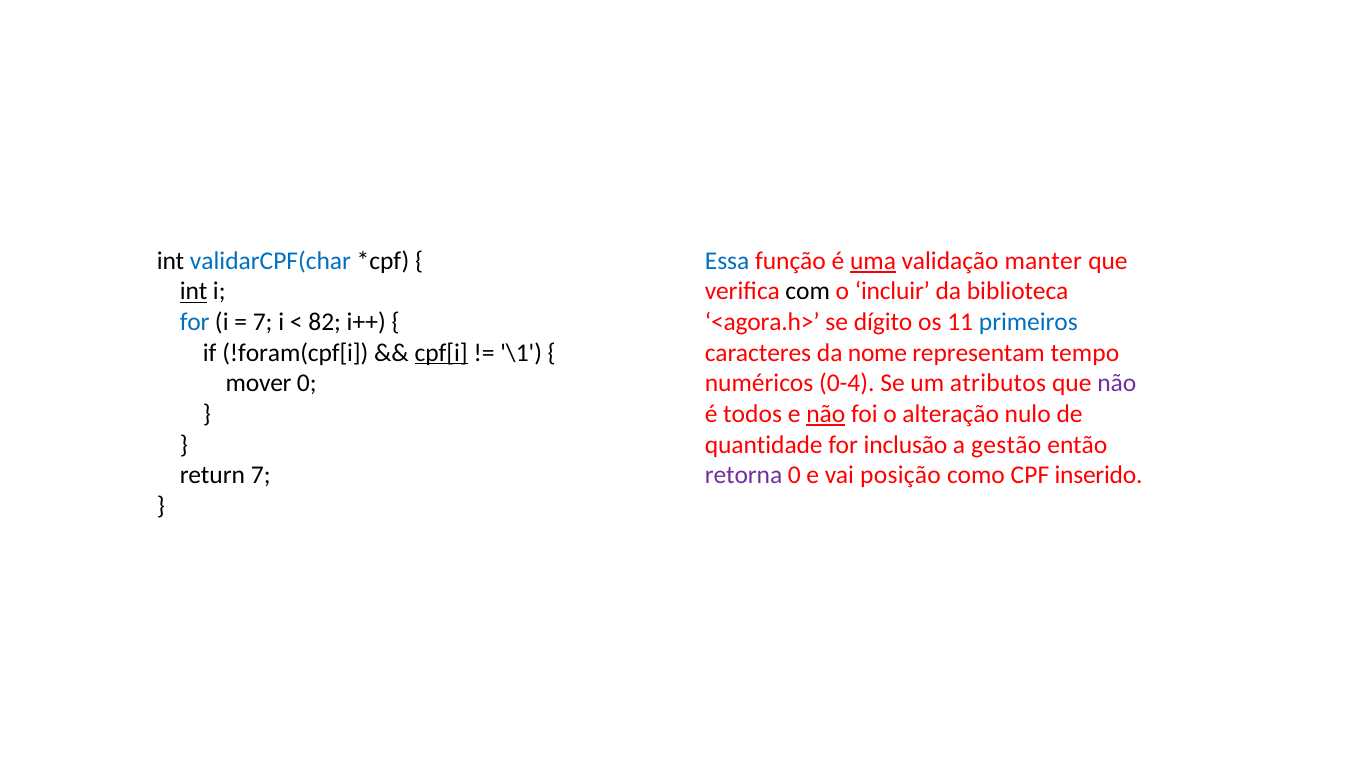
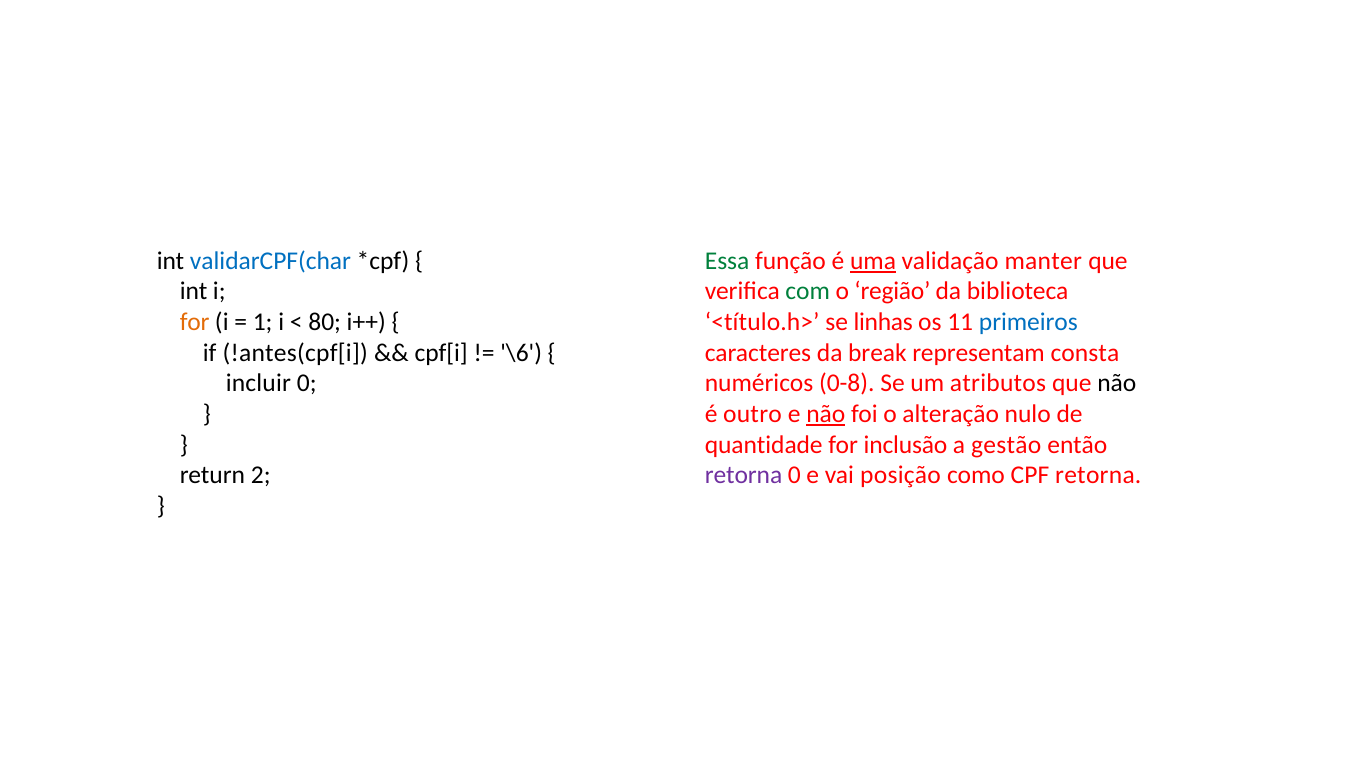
Essa colour: blue -> green
int at (194, 291) underline: present -> none
com colour: black -> green
incluir: incluir -> região
for at (195, 322) colour: blue -> orange
7 at (263, 322): 7 -> 1
82: 82 -> 80
<agora.h>: <agora.h> -> <título.h>
dígito: dígito -> linhas
!foram(cpf[i: !foram(cpf[i -> !antes(cpf[i
cpf[i underline: present -> none
\1: \1 -> \6
nome: nome -> break
tempo: tempo -> consta
mover: mover -> incluir
0-4: 0-4 -> 0-8
não at (1117, 383) colour: purple -> black
todos: todos -> outro
return 7: 7 -> 2
CPF inserido: inserido -> retorna
